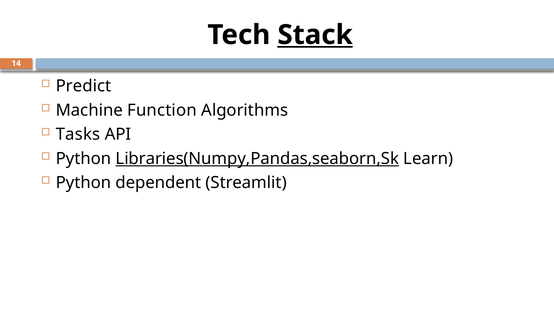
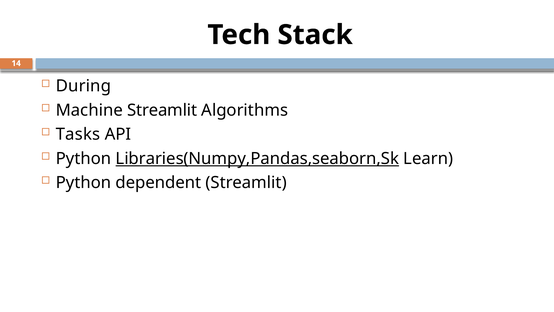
Stack underline: present -> none
Predict: Predict -> During
Machine Function: Function -> Streamlit
